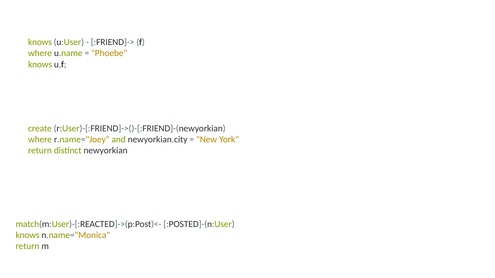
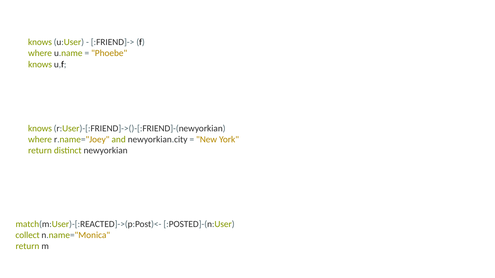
create at (40, 129): create -> knows
knows at (28, 235): knows -> collect
